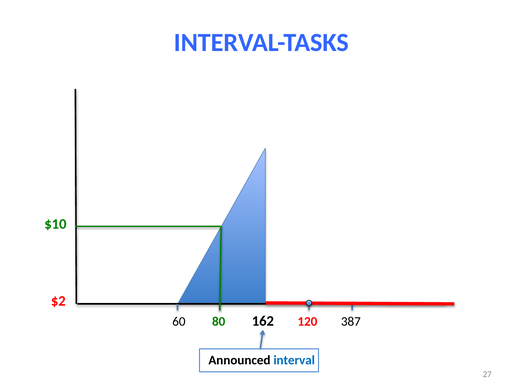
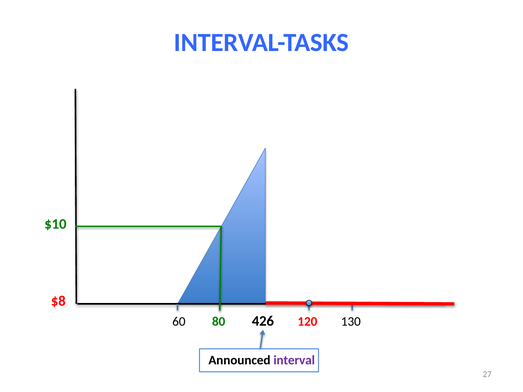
$2: $2 -> $8
162: 162 -> 426
387: 387 -> 130
interval colour: blue -> purple
